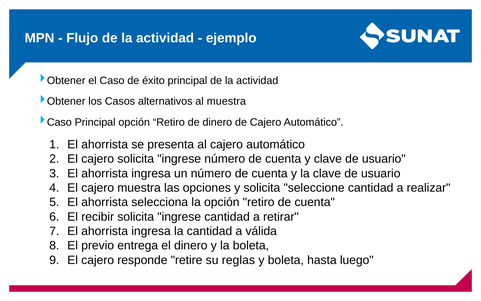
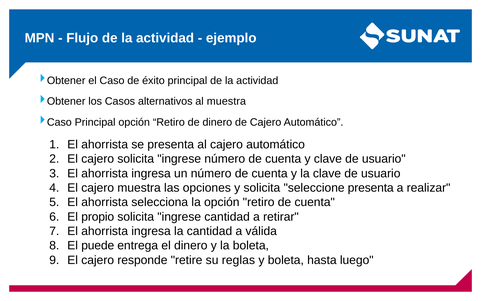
seleccione cantidad: cantidad -> presenta
recibir: recibir -> propio
previo: previo -> puede
